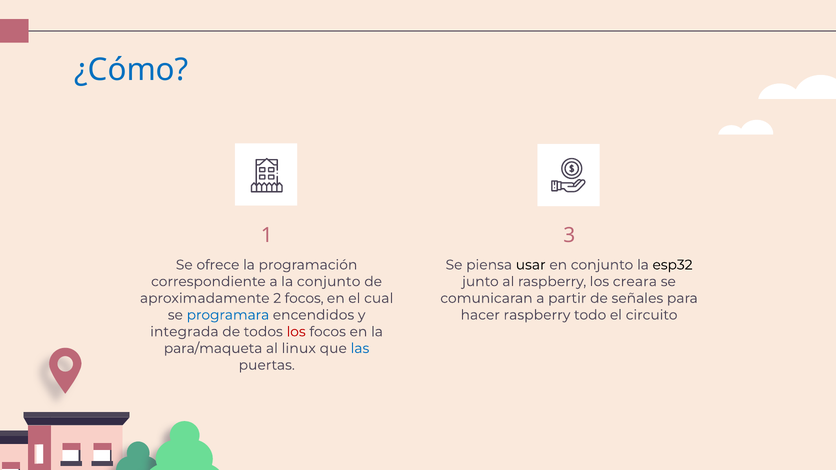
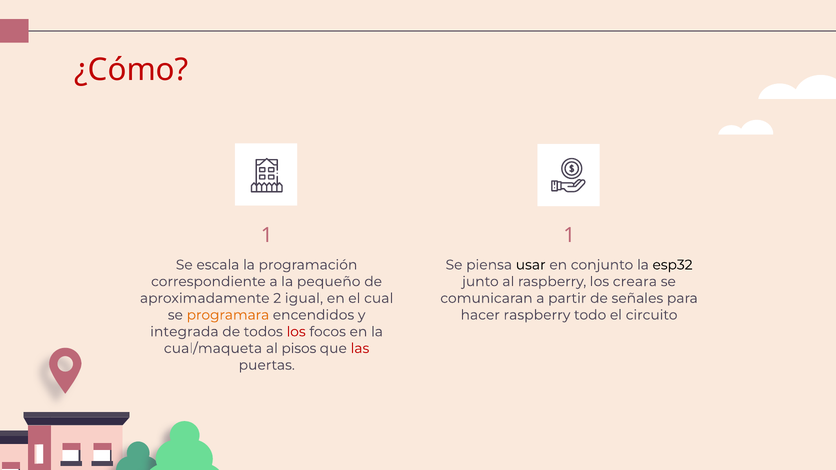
¿Cómo colour: blue -> red
1 3: 3 -> 1
ofrece: ofrece -> escala
la conjunto: conjunto -> pequeño
2 focos: focos -> igual
programara colour: blue -> orange
para/maqueta: para/maqueta -> cual/maqueta
linux: linux -> pisos
las colour: blue -> red
